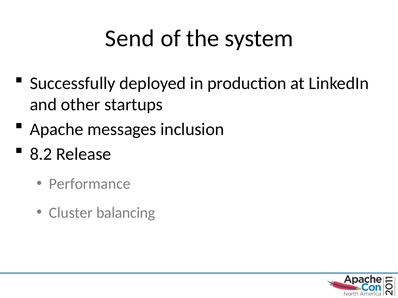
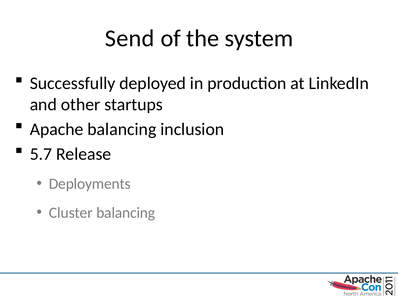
Apache messages: messages -> balancing
8.2: 8.2 -> 5.7
Performance: Performance -> Deployments
